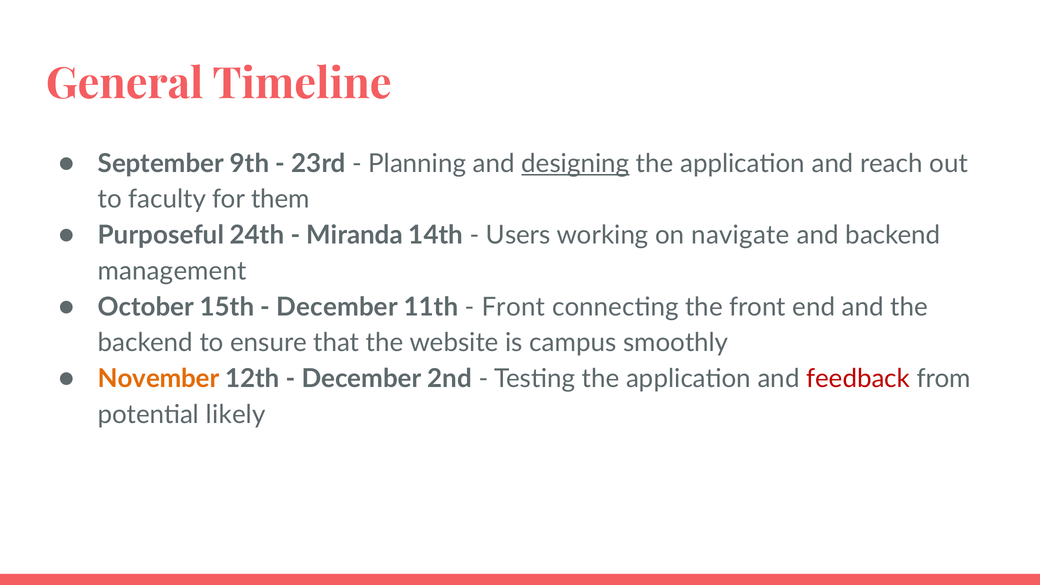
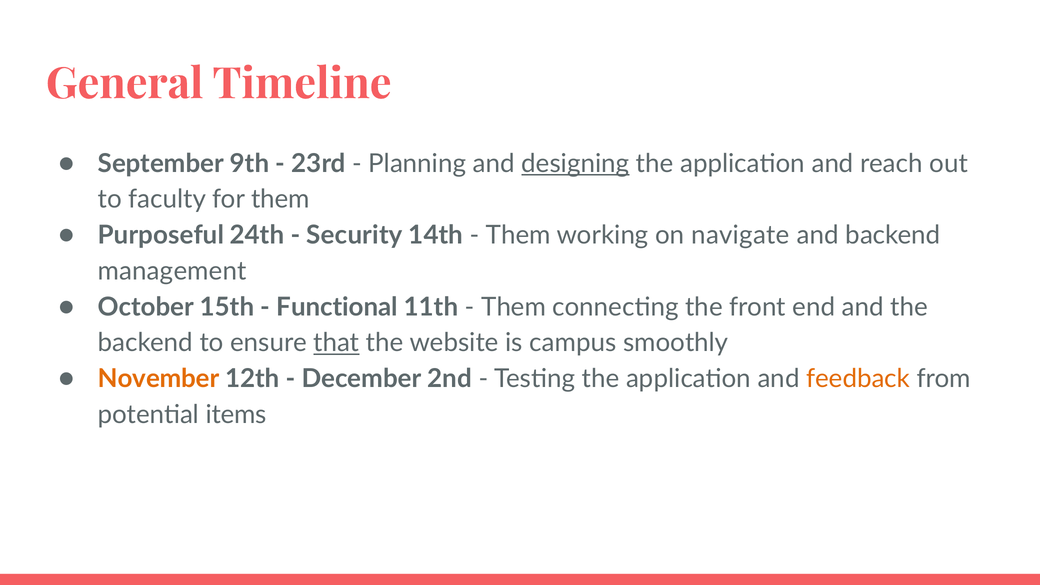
Miranda: Miranda -> Security
Users at (518, 235): Users -> Them
December at (337, 307): December -> Functional
Front at (513, 307): Front -> Them
that underline: none -> present
feedback colour: red -> orange
likely: likely -> items
